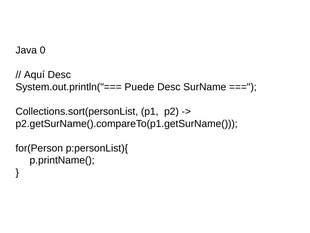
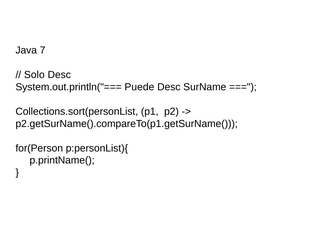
0: 0 -> 7
Aquí: Aquí -> Solo
